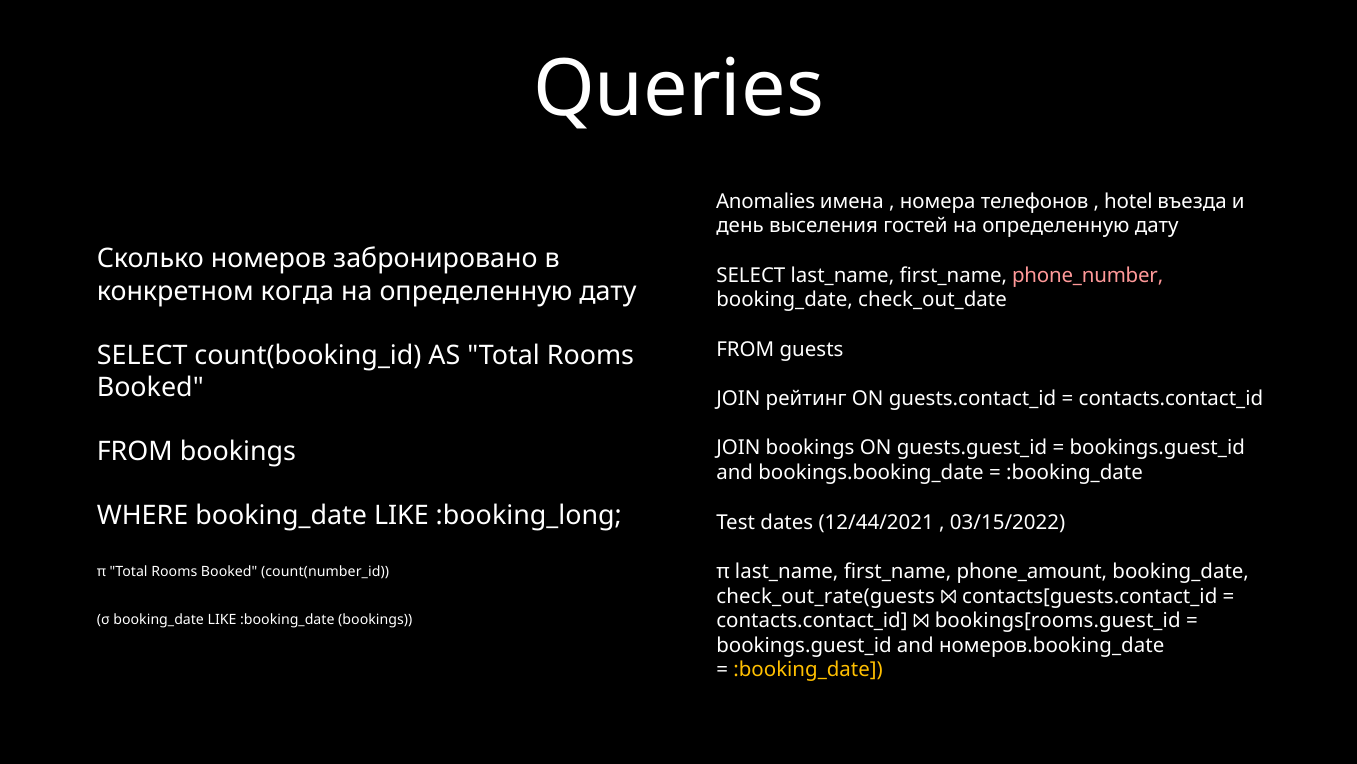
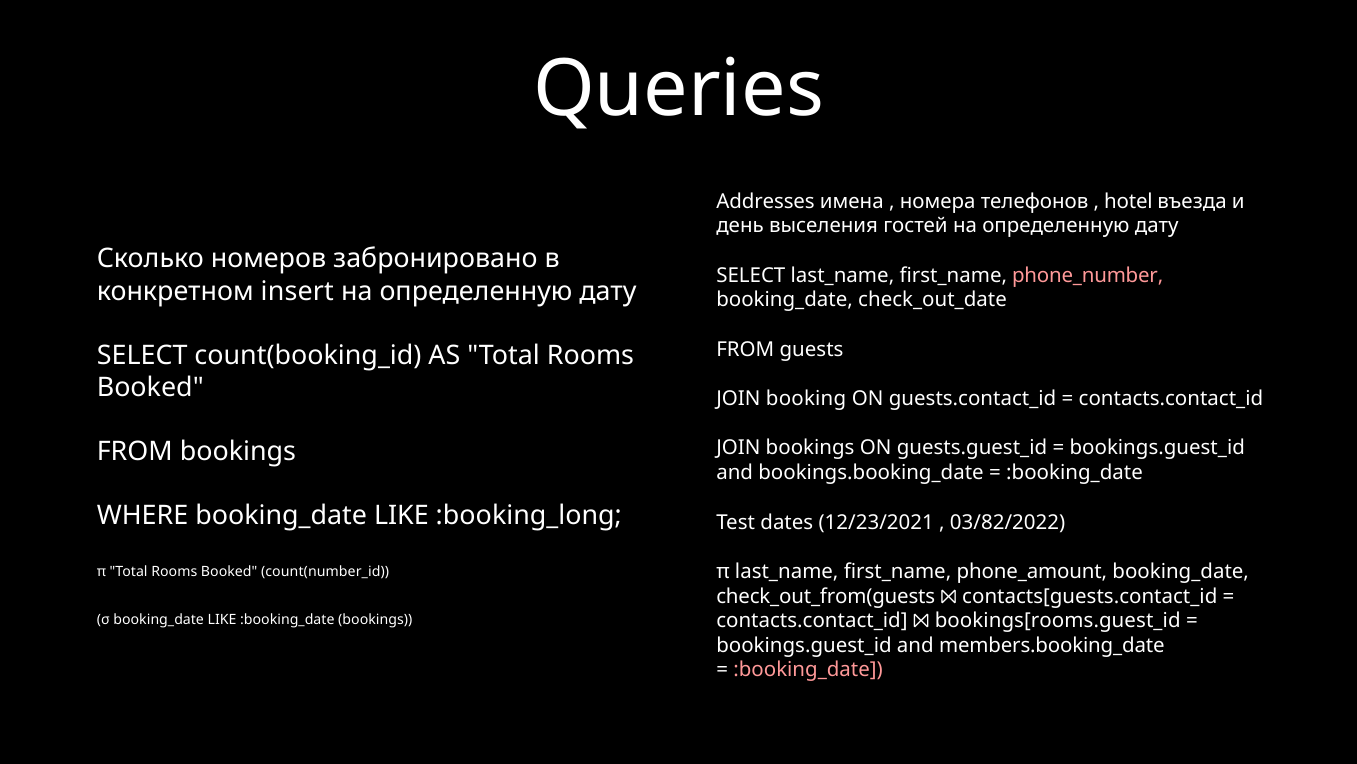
Anomalies: Anomalies -> Addresses
когда: когда -> insert
рейтинг: рейтинг -> booking
12/44/2021: 12/44/2021 -> 12/23/2021
03/15/2022: 03/15/2022 -> 03/82/2022
check_out_rate(guests: check_out_rate(guests -> check_out_from(guests
номеров.booking_date: номеров.booking_date -> members.booking_date
:booking_date at (808, 670) colour: yellow -> pink
